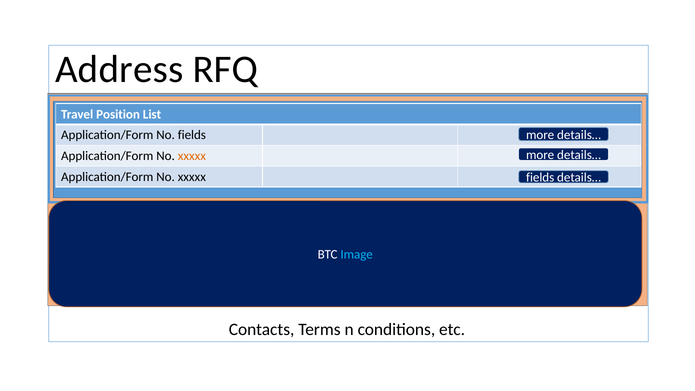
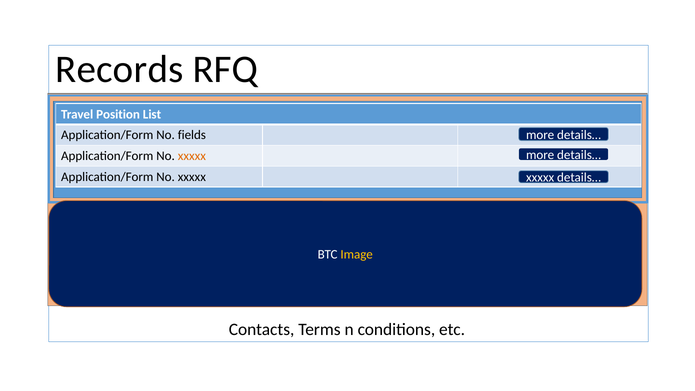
Address: Address -> Records
fields at (540, 178): fields -> xxxxx
Image colour: light blue -> yellow
